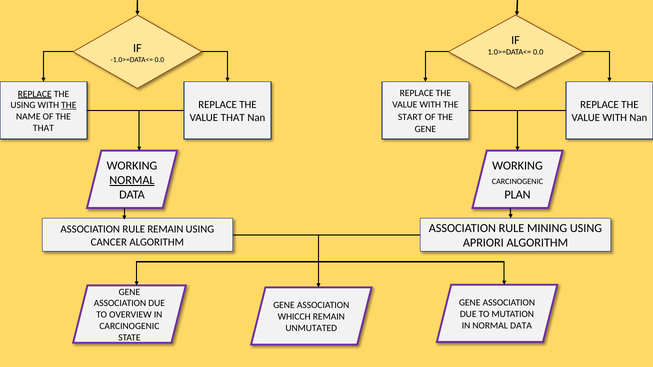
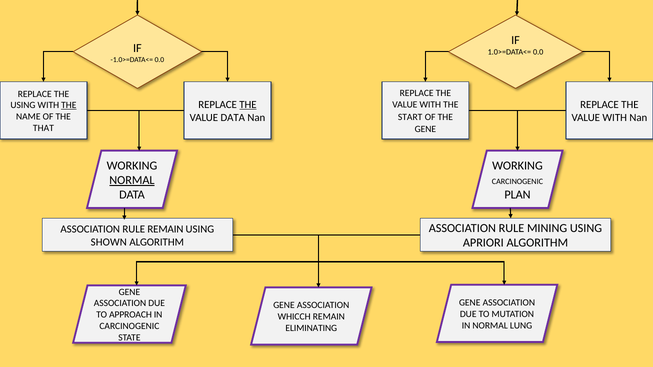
REPLACE at (35, 94) underline: present -> none
THE at (248, 105) underline: none -> present
VALUE THAT: THAT -> DATA
CANCER: CANCER -> SHOWN
OVERVIEW: OVERVIEW -> APPROACH
IN NORMAL DATA: DATA -> LUNG
UNMUTATED: UNMUTATED -> ELIMINATING
